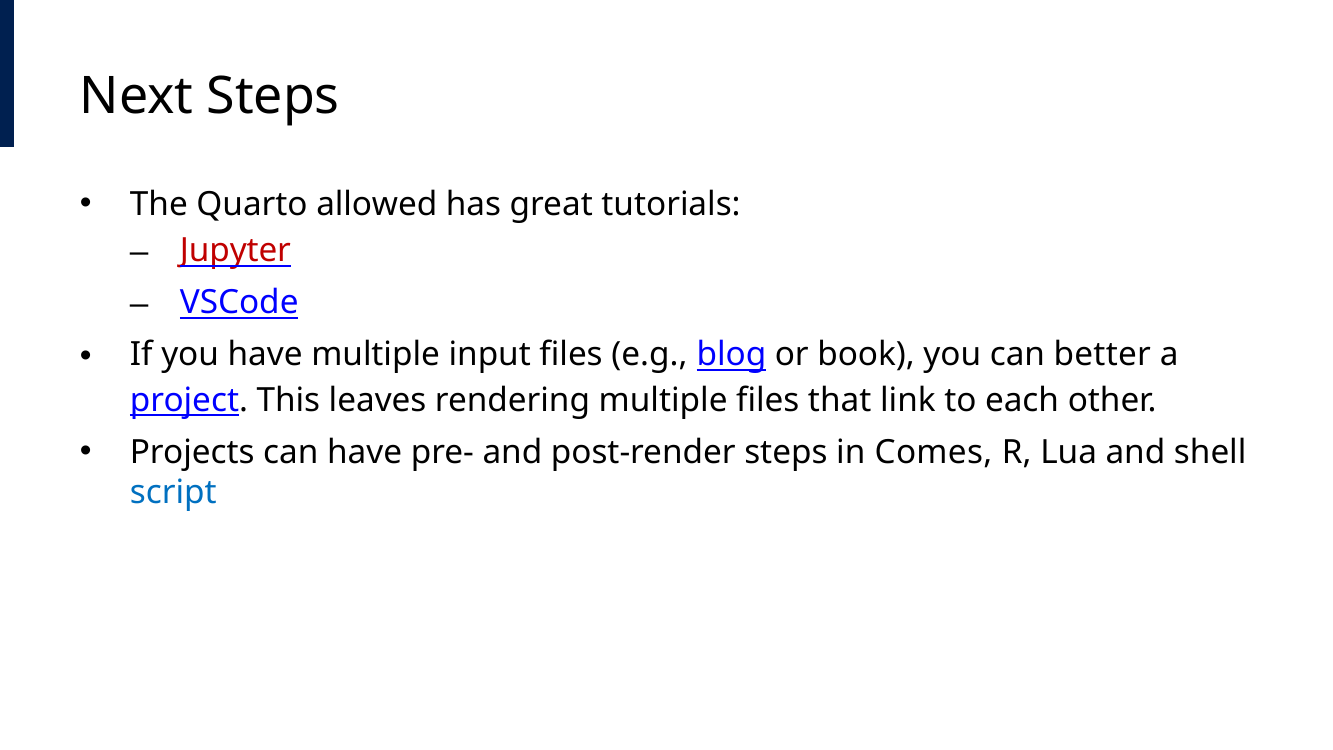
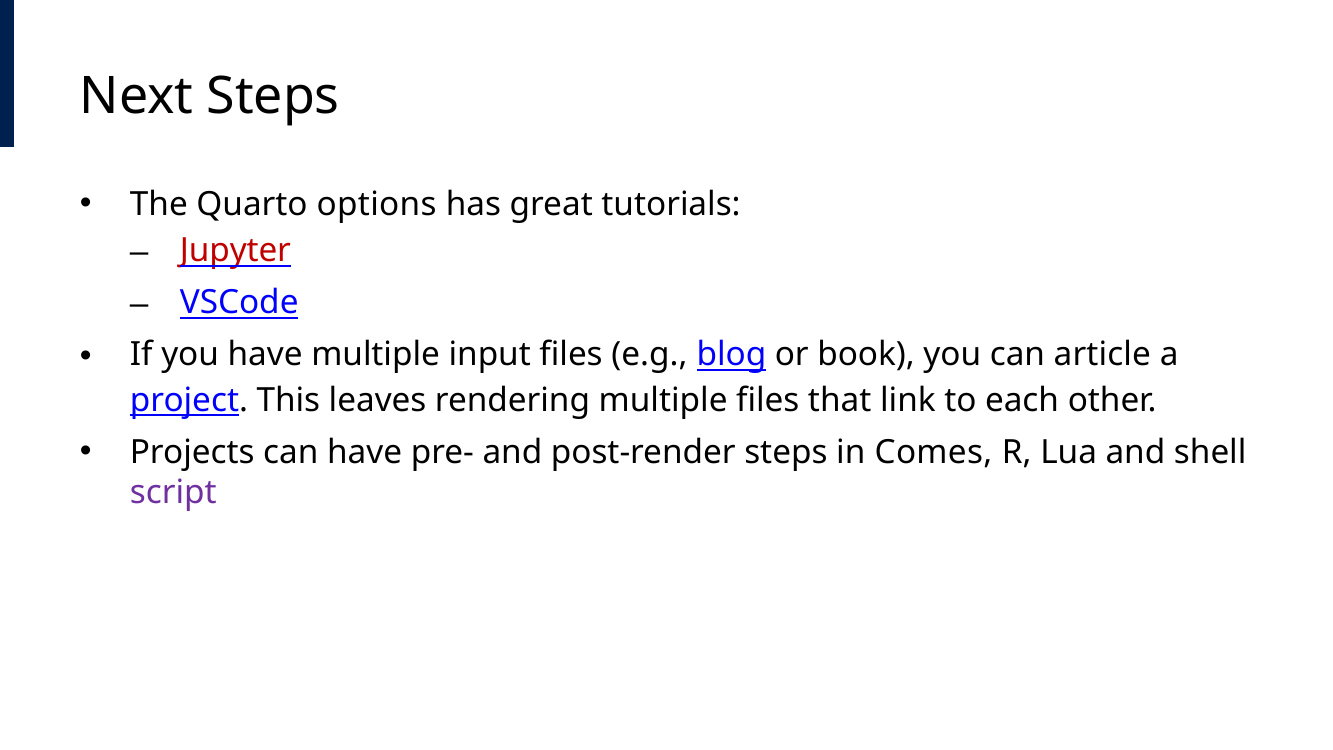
allowed: allowed -> options
better: better -> article
script colour: blue -> purple
